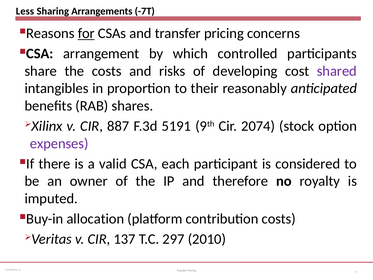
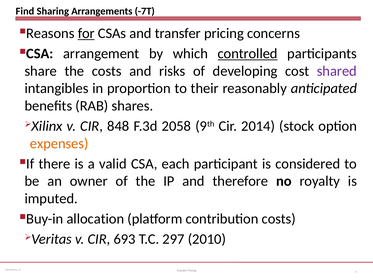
Less: Less -> Find
controlled underline: none -> present
887: 887 -> 848
5191: 5191 -> 2058
2074: 2074 -> 2014
expenses colour: purple -> orange
137: 137 -> 693
